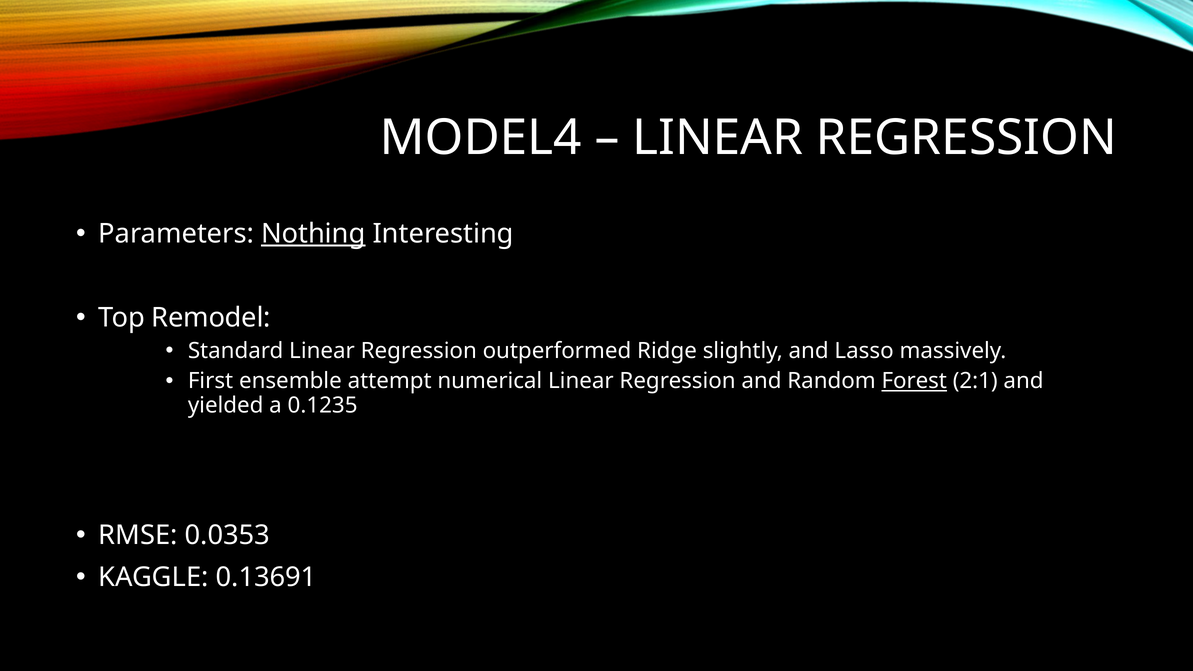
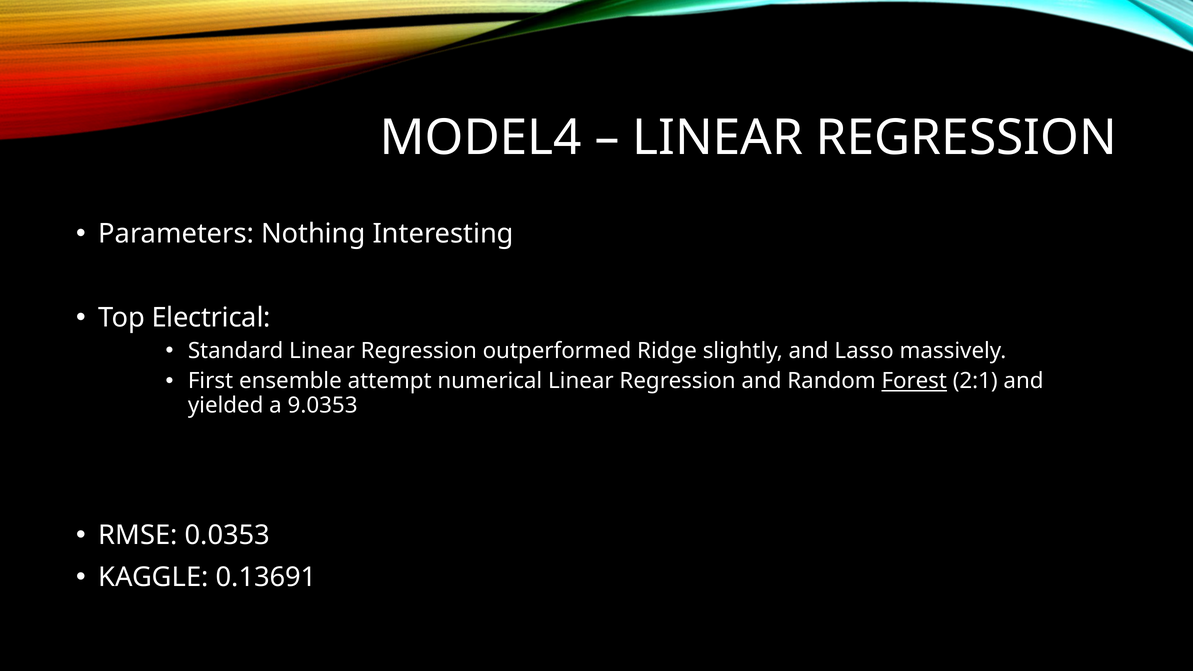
Nothing underline: present -> none
Remodel: Remodel -> Electrical
0.1235: 0.1235 -> 9.0353
